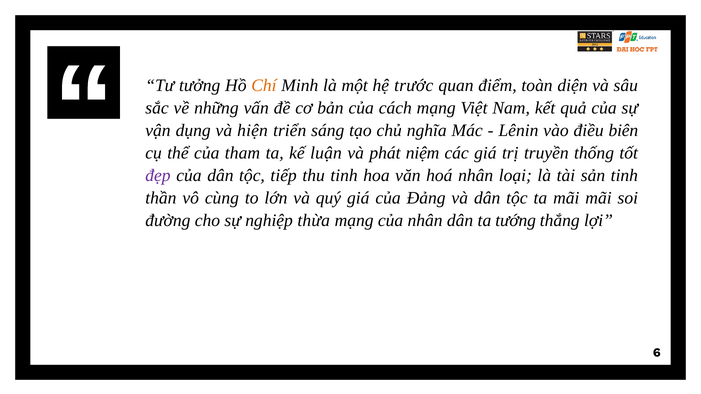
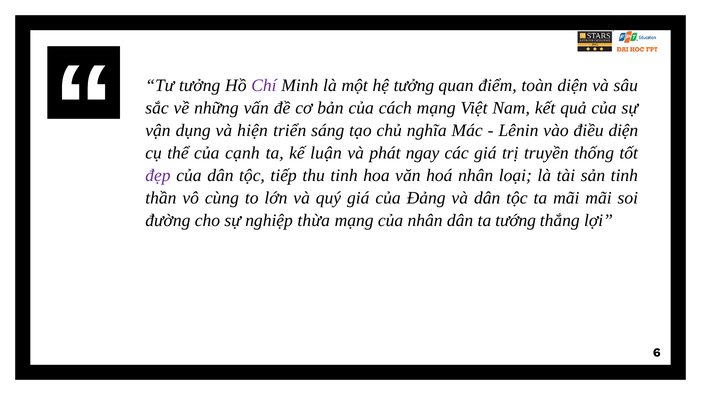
Chí colour: orange -> purple
hệ trước: trước -> tưởng
điều biên: biên -> diện
tham: tham -> cạnh
niệm: niệm -> ngay
